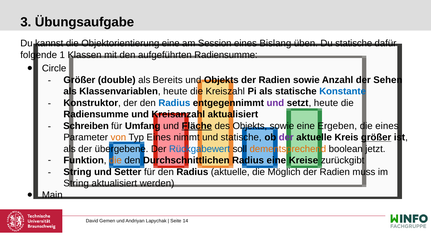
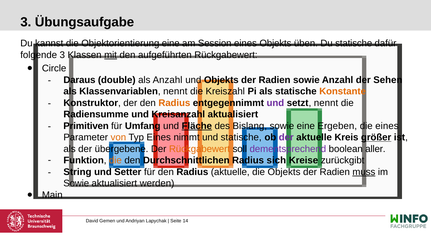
eines Bislang: Bislang -> Objekts
folgende 1: 1 -> 3
mit underline: none -> present
aufgeführten Radiensumme: Radiensumme -> Rückgabewert
Größer at (79, 80): Größer -> Daraus
als Bereits: Bereits -> Anzahl
Klassenvariablen heute: heute -> nennt
Konstante colour: blue -> orange
Radius at (174, 103) colour: blue -> orange
setzt heute: heute -> nennt
Schreiben: Schreiben -> Primitiven
des Objekts: Objekts -> Bislang
Rückgabewert at (200, 149) colour: blue -> orange
dementsprechend colour: orange -> purple
jetzt: jetzt -> aller
Radius eine: eine -> sich
die Möglich: Möglich -> Objekts
muss underline: none -> present
String at (76, 183): String -> Sowie
